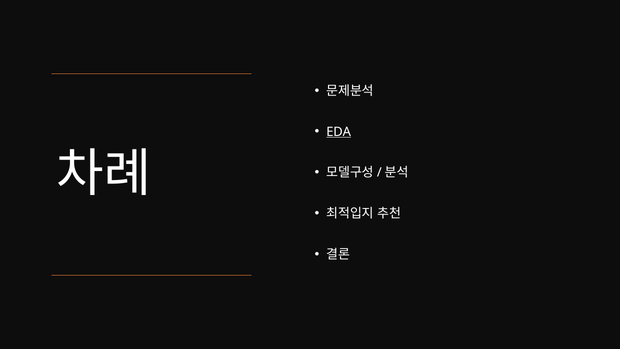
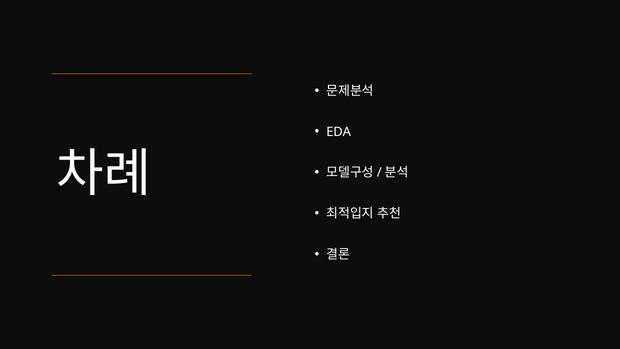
EDA underline: present -> none
